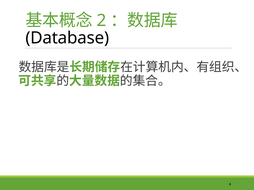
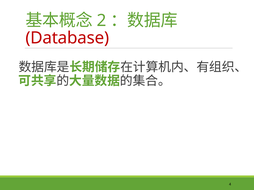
Database colour: black -> red
